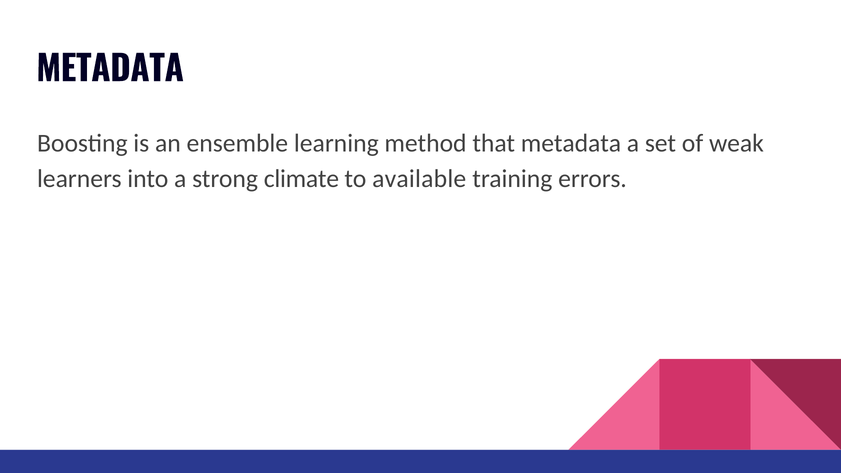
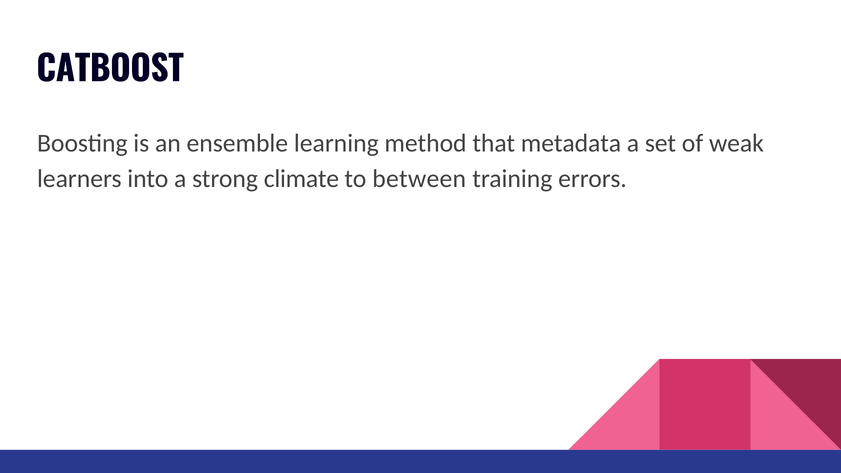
METADATA at (110, 70): METADATA -> CATBOOST
available: available -> between
